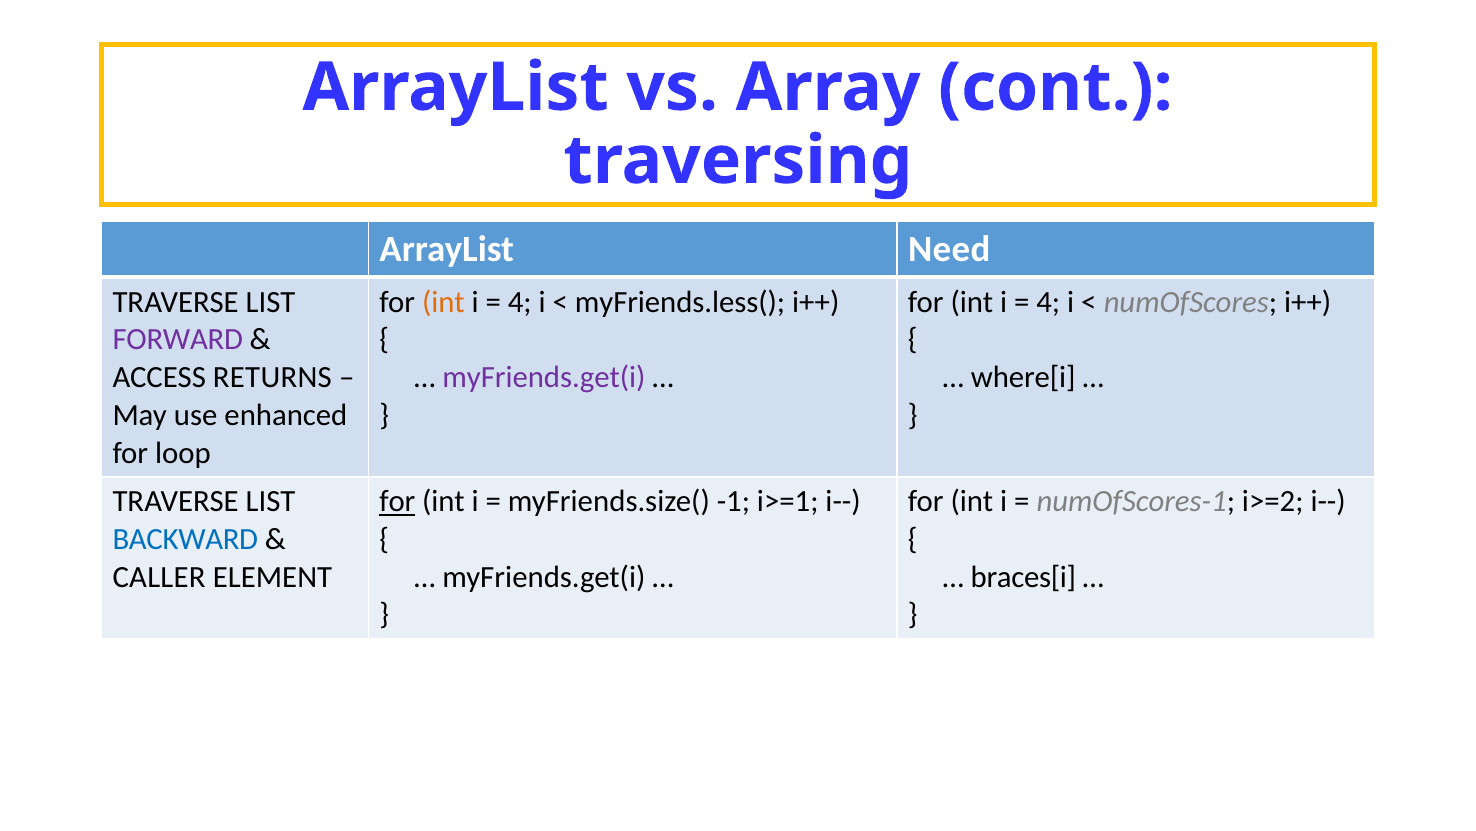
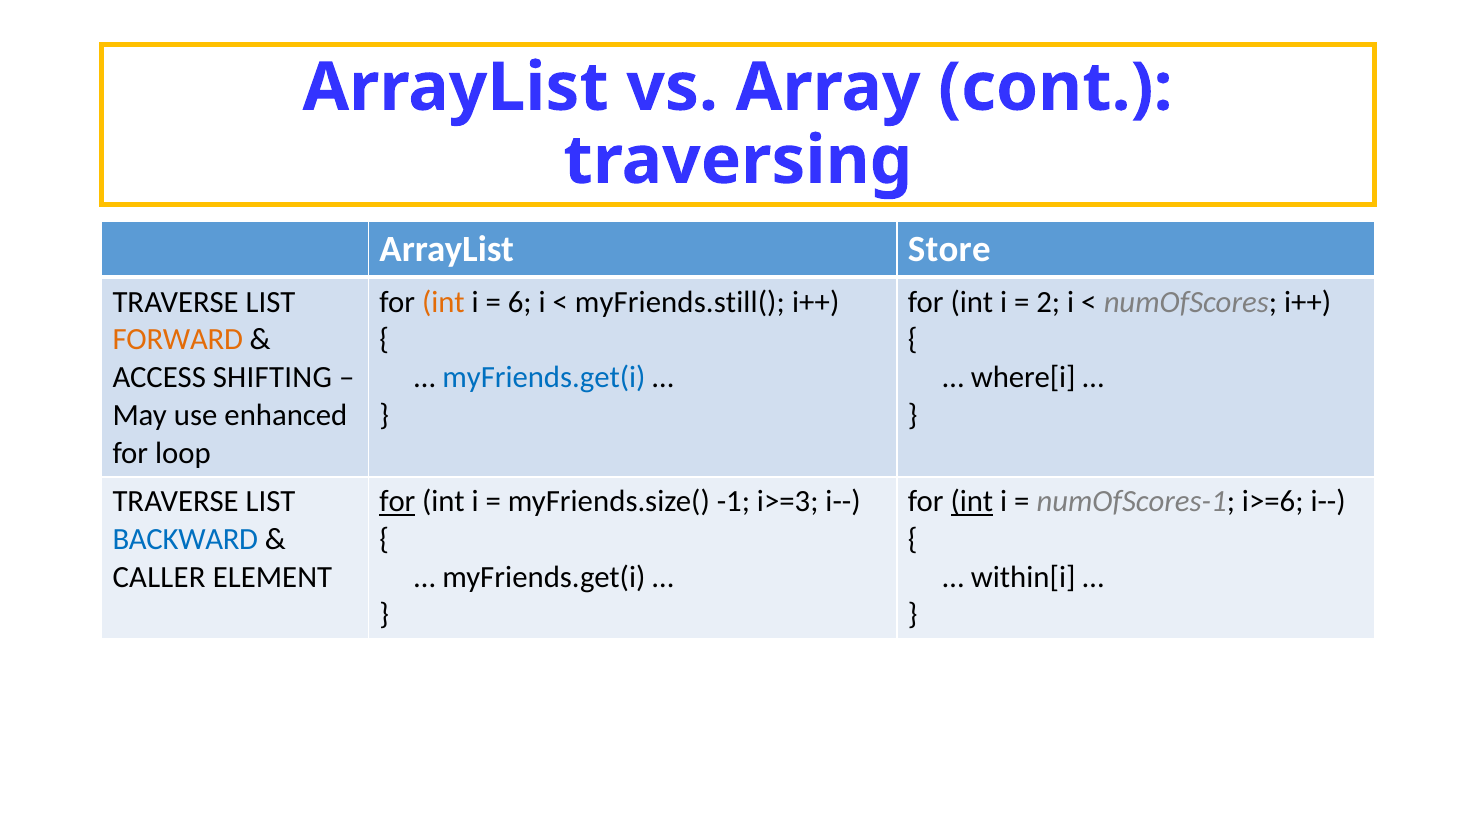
Need: Need -> Store
4 at (520, 302): 4 -> 6
myFriends.less(: myFriends.less( -> myFriends.still(
4 at (1048, 302): 4 -> 2
FORWARD colour: purple -> orange
RETURNS: RETURNS -> SHIFTING
myFriends.get(i at (544, 377) colour: purple -> blue
i>=1: i>=1 -> i>=3
int at (972, 501) underline: none -> present
i>=2: i>=2 -> i>=6
braces[i: braces[i -> within[i
